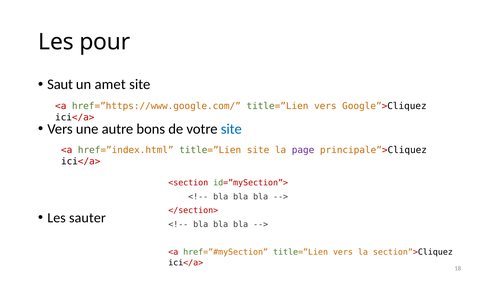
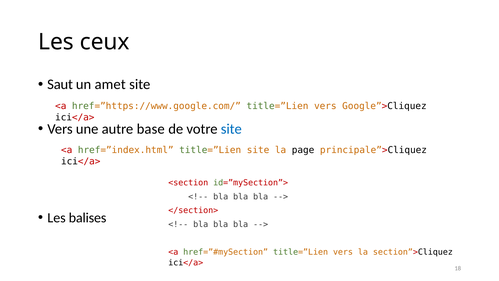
pour: pour -> ceux
bons: bons -> base
page colour: purple -> black
sauter: sauter -> balises
